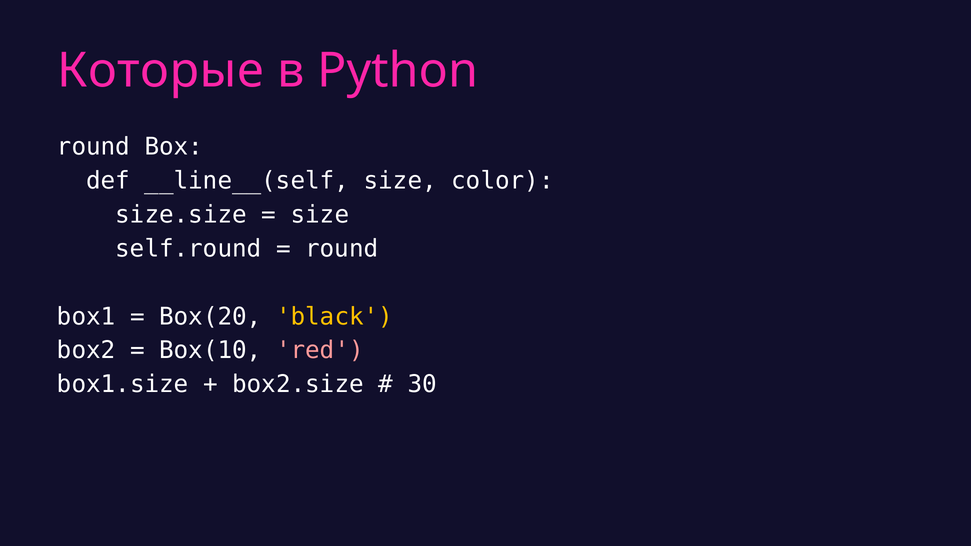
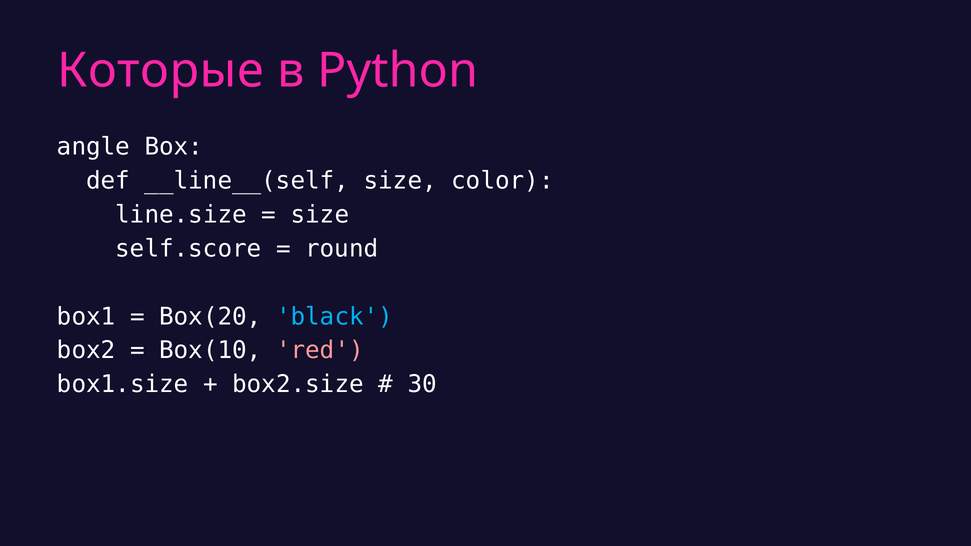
round at (93, 147): round -> angle
size.size: size.size -> line.size
self.round: self.round -> self.score
black colour: yellow -> light blue
